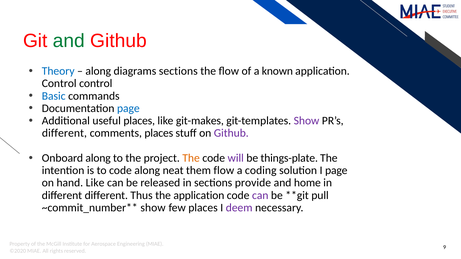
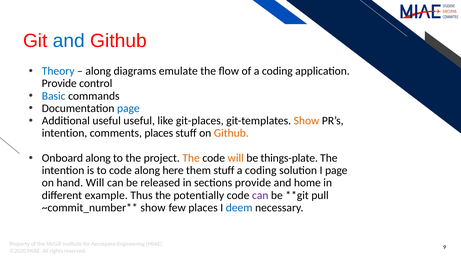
and at (69, 41) colour: green -> blue
diagrams sections: sections -> emulate
of a known: known -> coding
Control at (59, 84): Control -> Provide
useful places: places -> useful
git-makes: git-makes -> git-places
Show at (307, 121) colour: purple -> orange
different at (64, 133): different -> intention
Github at (231, 133) colour: purple -> orange
will at (236, 158) colour: purple -> orange
neat: neat -> here
them flow: flow -> stuff
hand Like: Like -> Will
different different: different -> example
the application: application -> potentially
deem colour: purple -> blue
